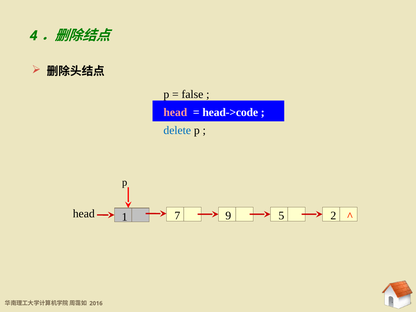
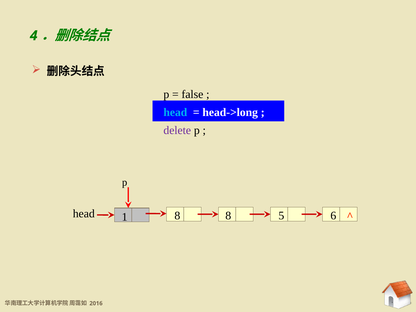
head at (175, 112) colour: pink -> light blue
head->code: head->code -> head->long
delete colour: blue -> purple
head 9: 9 -> 8
2: 2 -> 6
1 7: 7 -> 8
